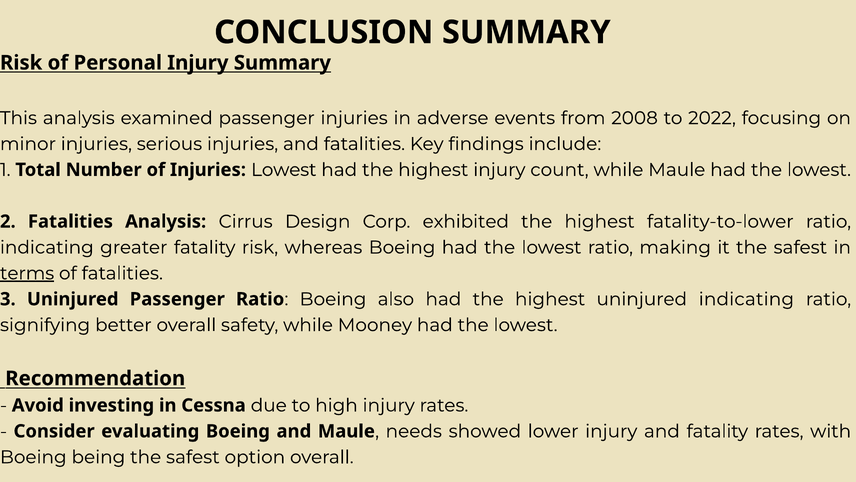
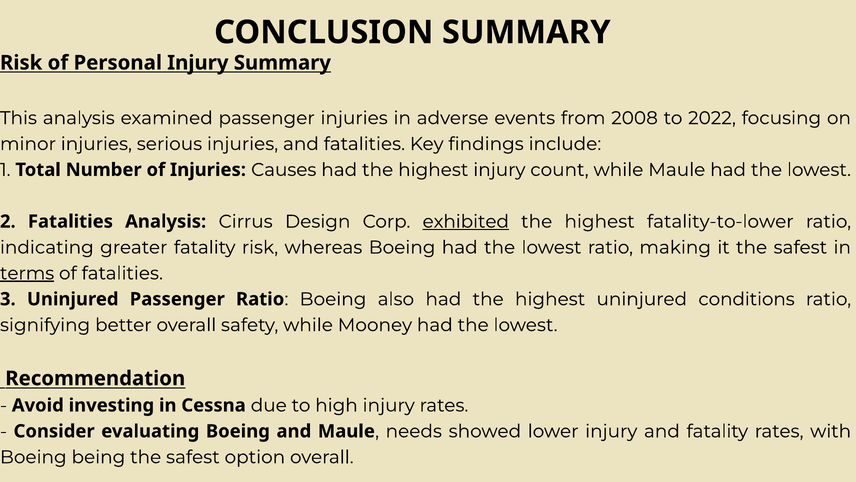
Injuries Lowest: Lowest -> Causes
exhibited underline: none -> present
uninjured indicating: indicating -> conditions
